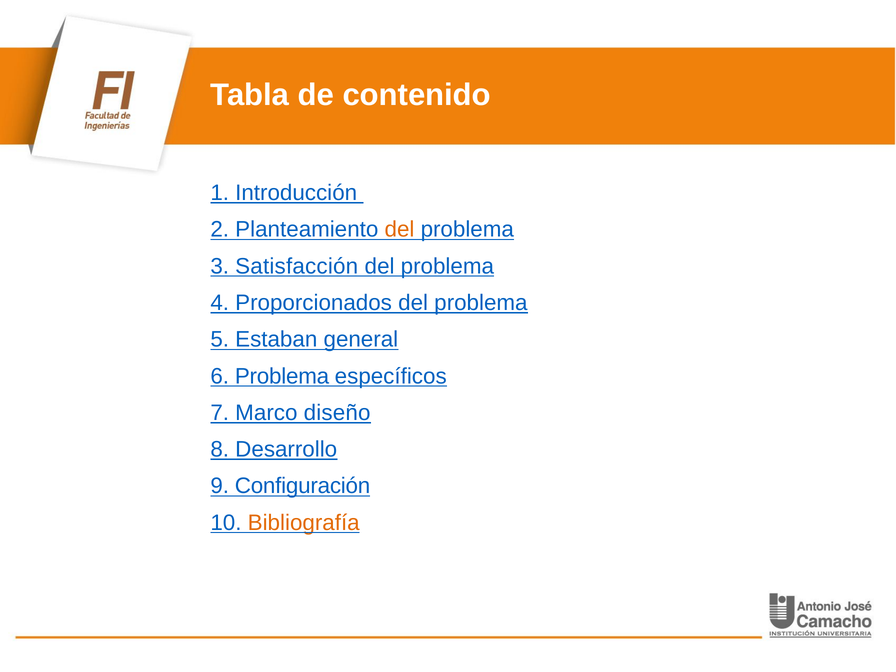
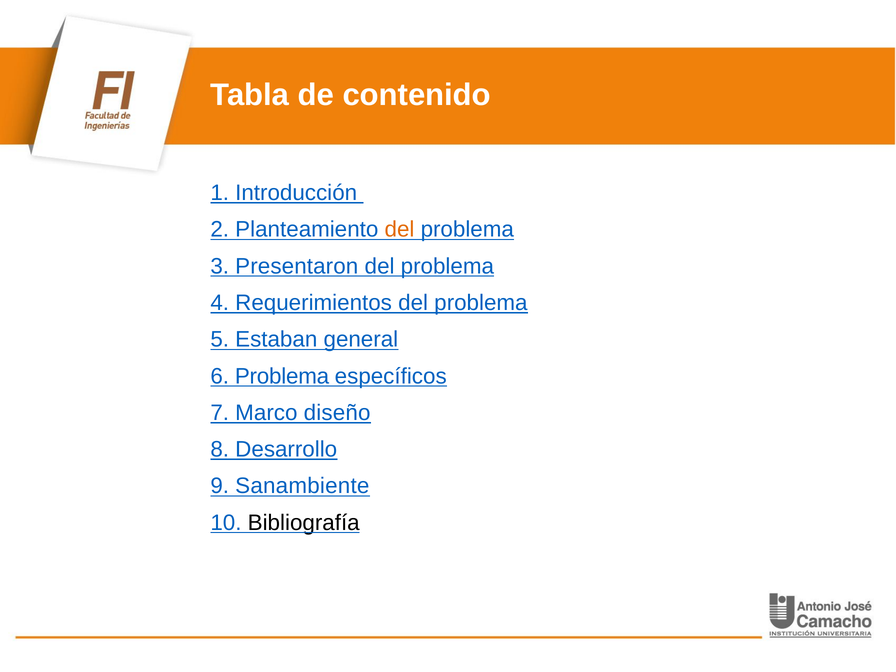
Satisfacción: Satisfacción -> Presentaron
Proporcionados: Proporcionados -> Requerimientos
Configuración: Configuración -> Sanambiente
Bibliografía colour: orange -> black
